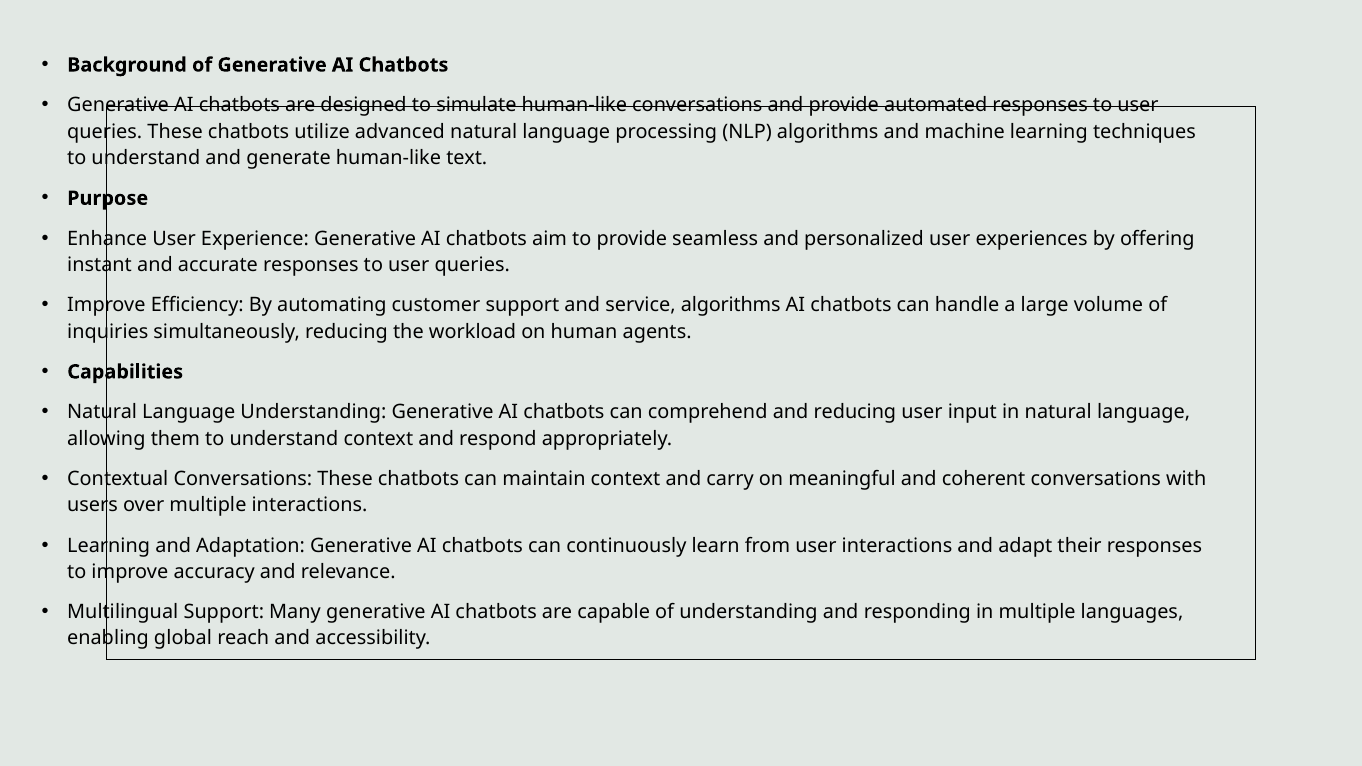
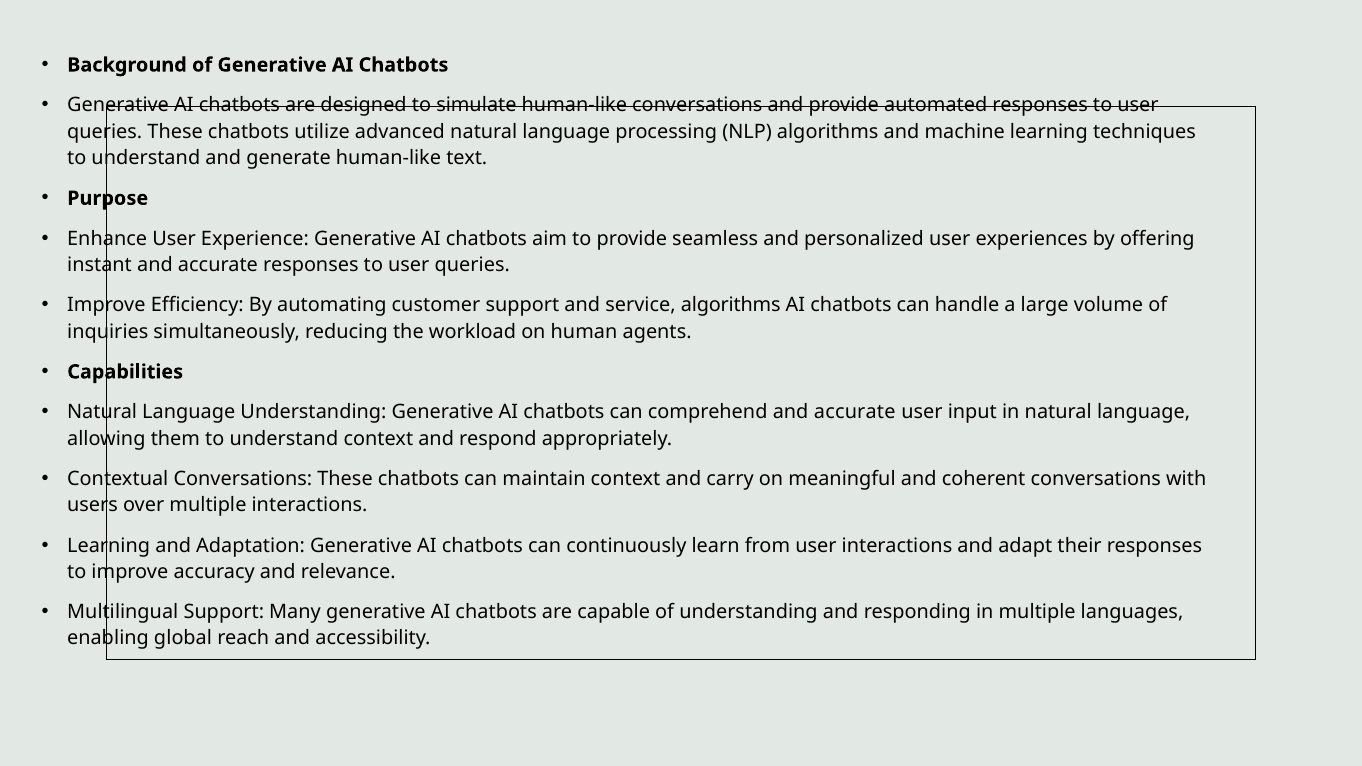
comprehend and reducing: reducing -> accurate
